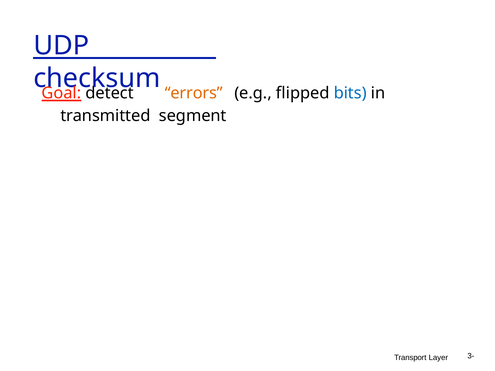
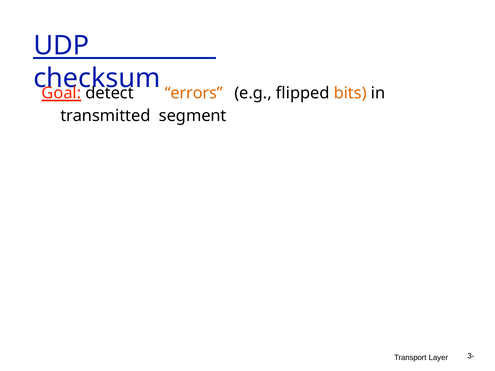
bits colour: blue -> orange
